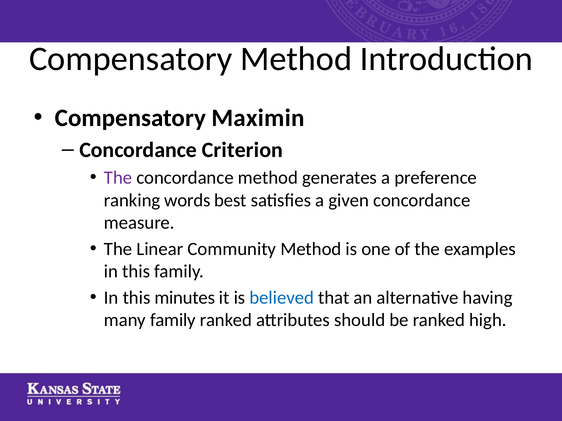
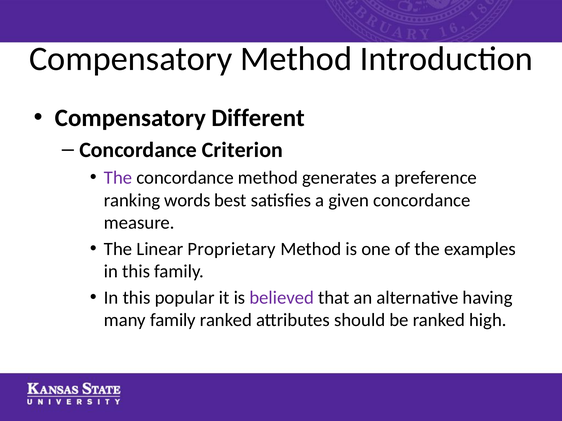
Maximin: Maximin -> Different
Community: Community -> Proprietary
minutes: minutes -> popular
believed colour: blue -> purple
